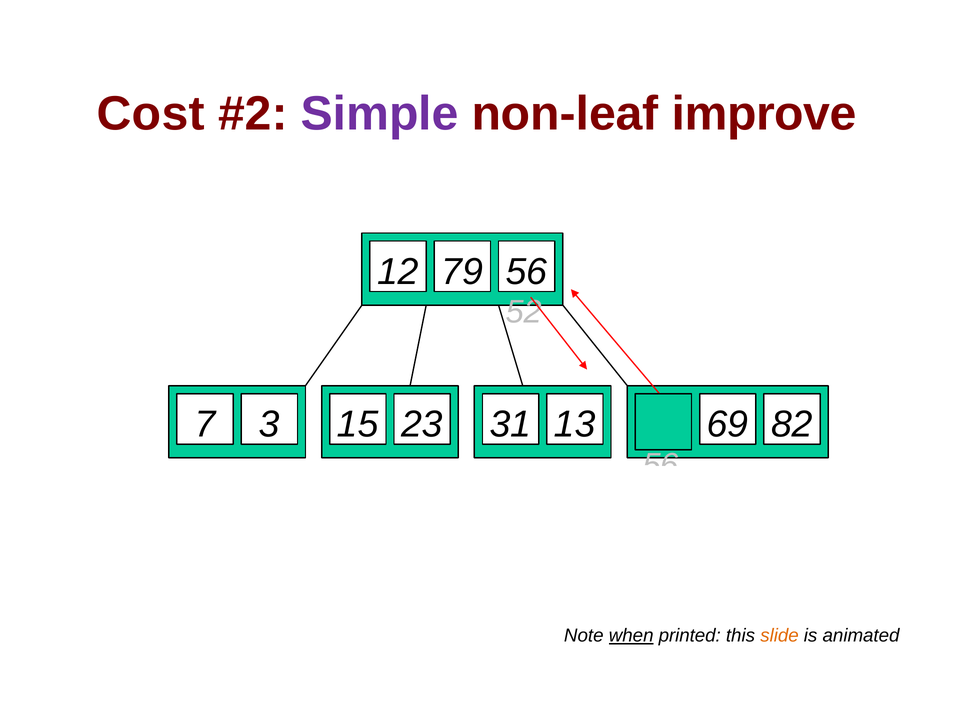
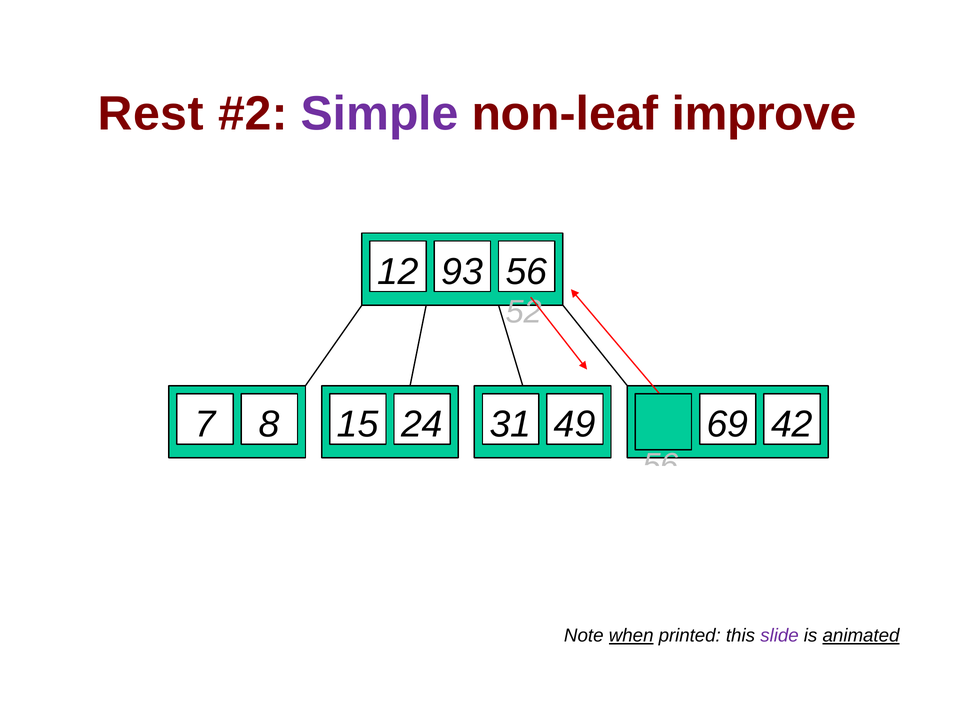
Cost: Cost -> Rest
79: 79 -> 93
3: 3 -> 8
23: 23 -> 24
13: 13 -> 49
82: 82 -> 42
slide colour: orange -> purple
animated underline: none -> present
